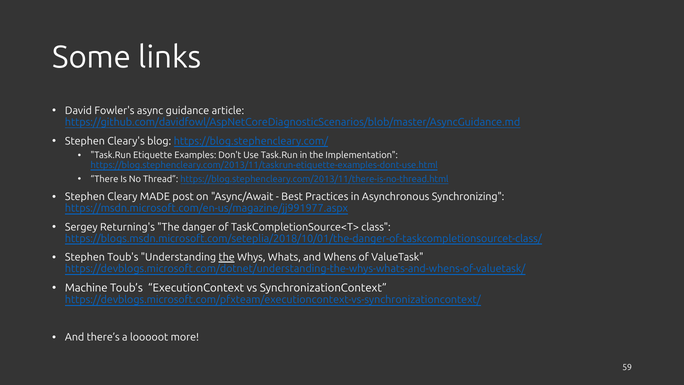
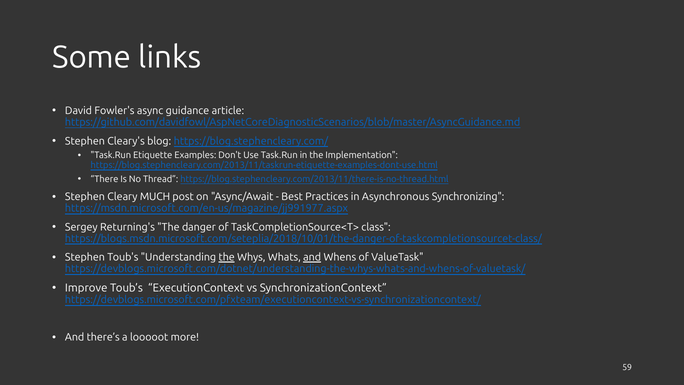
MADE: MADE -> MUCH
and at (312, 257) underline: none -> present
Machine: Machine -> Improve
